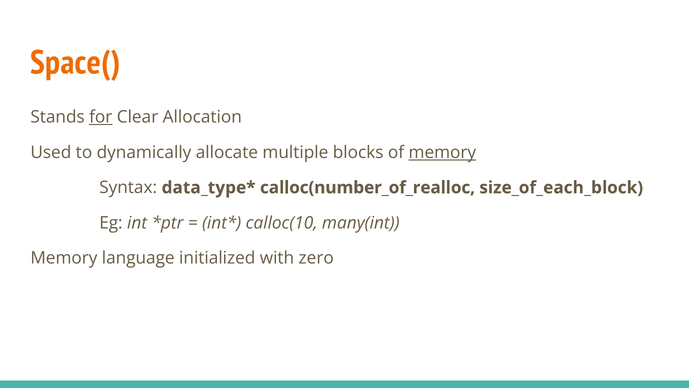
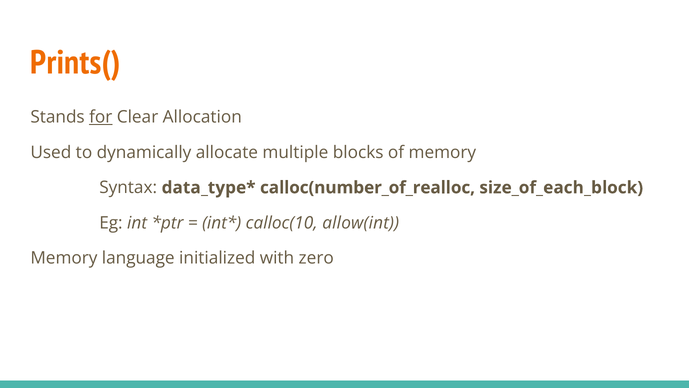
Space(: Space( -> Prints(
memory at (442, 152) underline: present -> none
many(int: many(int -> allow(int
